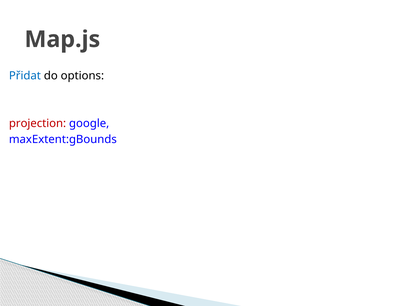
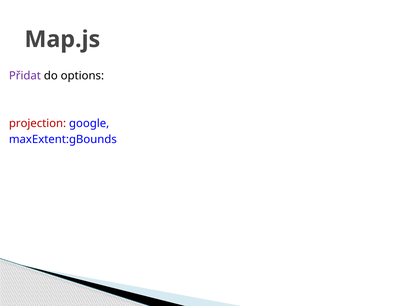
Přidat colour: blue -> purple
